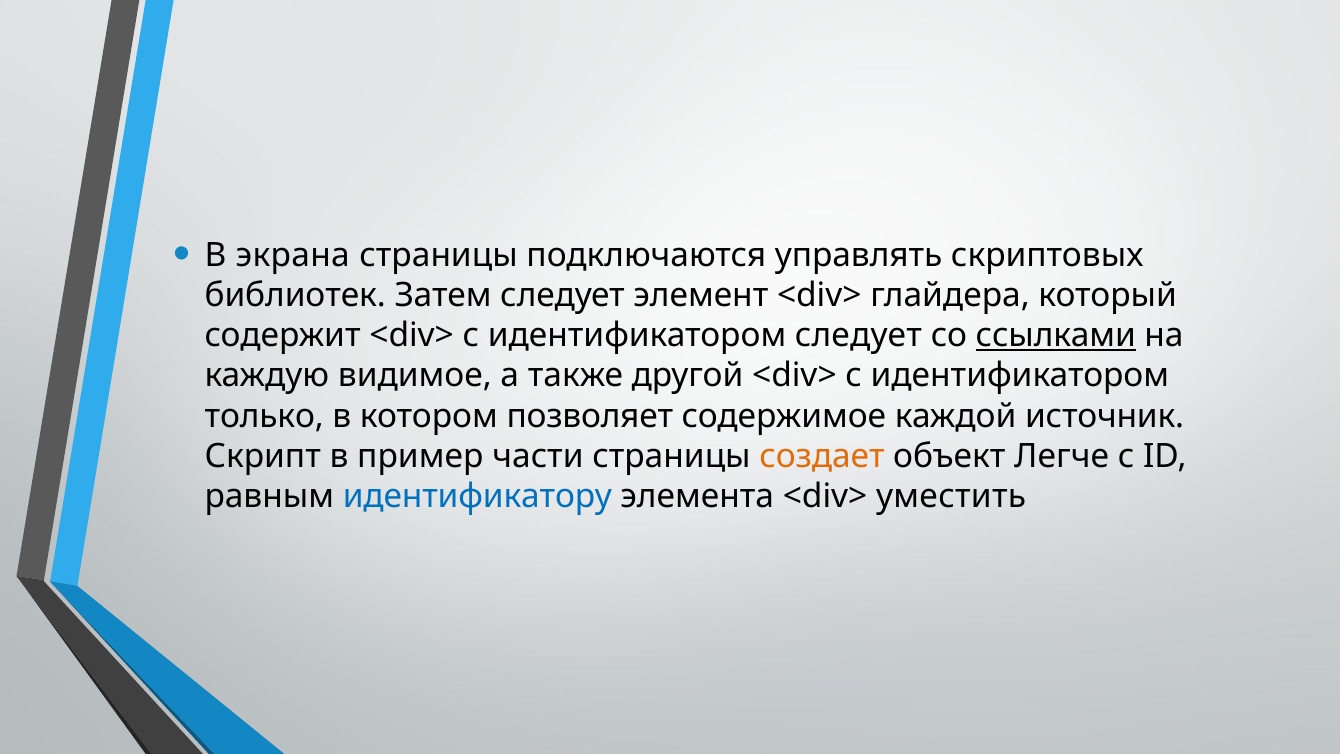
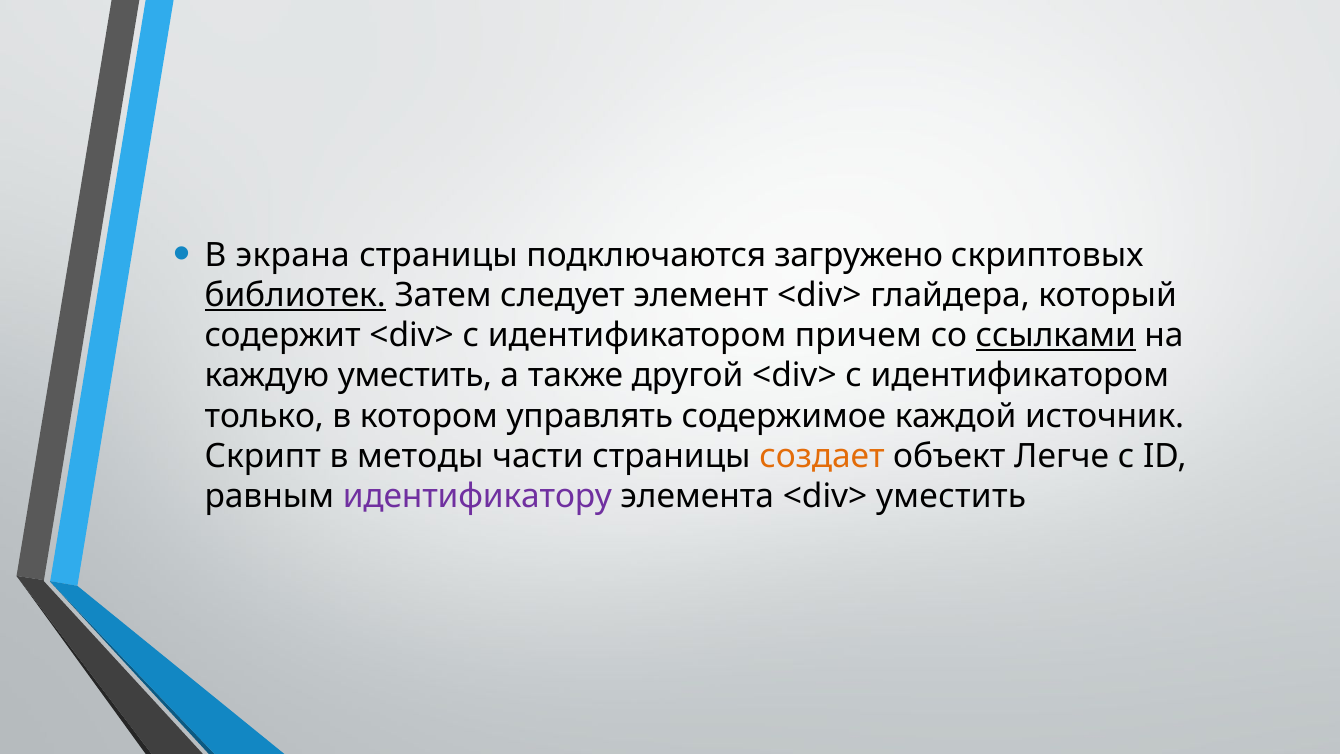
управлять: управлять -> загружено
библиотек underline: none -> present
идентификатором следует: следует -> причем
каждую видимое: видимое -> уместить
позволяет: позволяет -> управлять
пример: пример -> методы
идентификатору colour: blue -> purple
